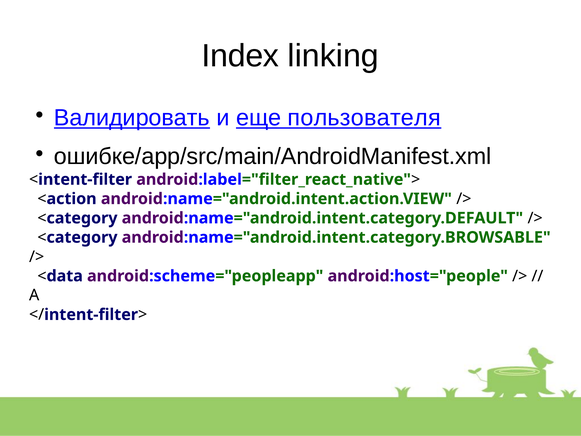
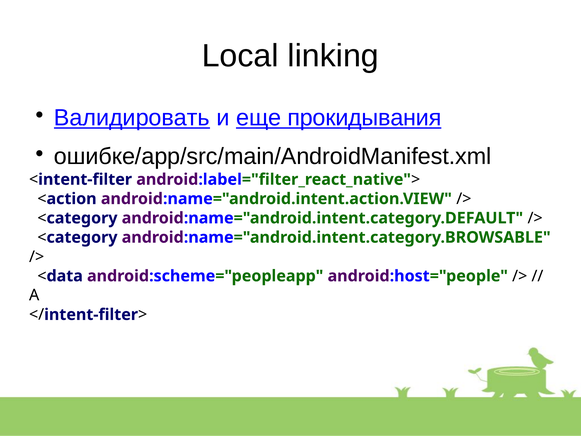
Index: Index -> Local
пользователя: пользователя -> прокидывания
